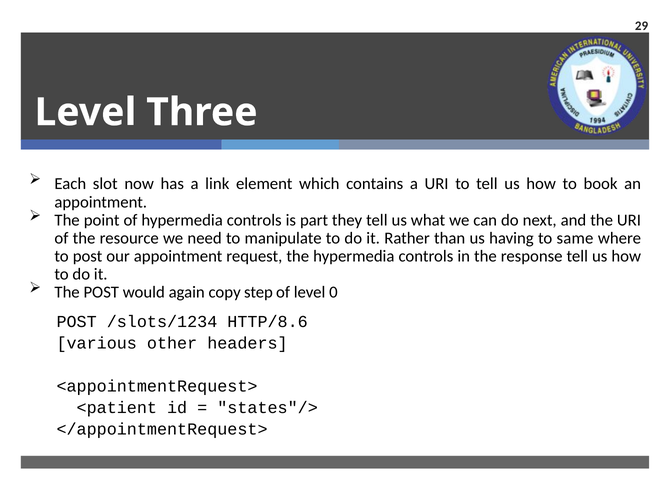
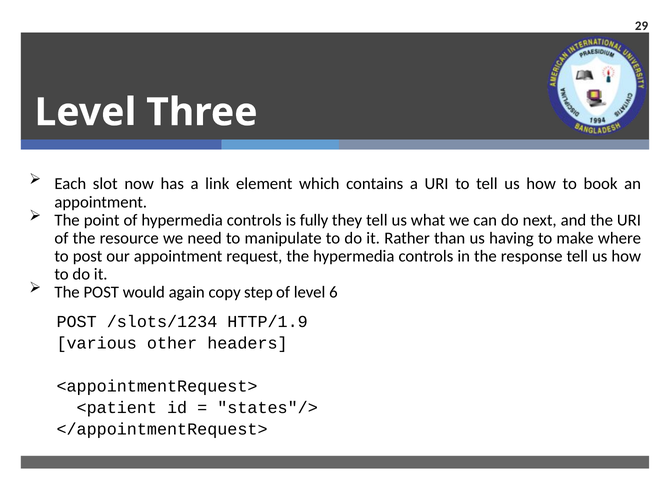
part: part -> fully
same: same -> make
0: 0 -> 6
HTTP/8.6: HTTP/8.6 -> HTTP/1.9
